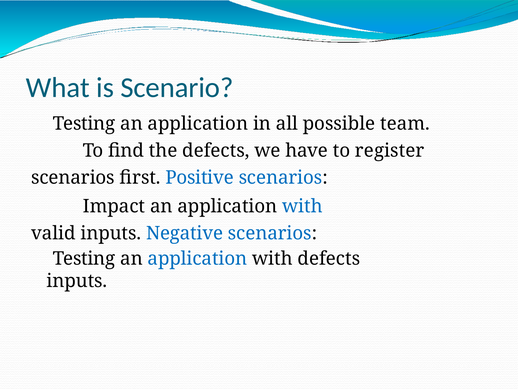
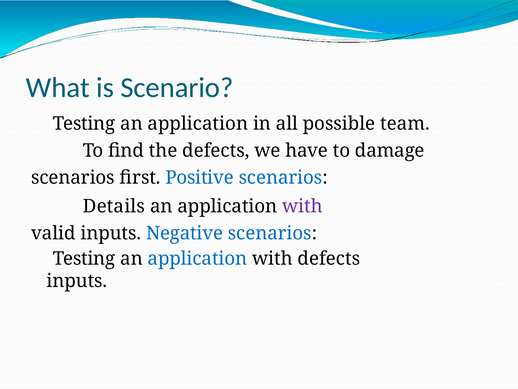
register: register -> damage
Impact: Impact -> Details
with at (302, 206) colour: blue -> purple
